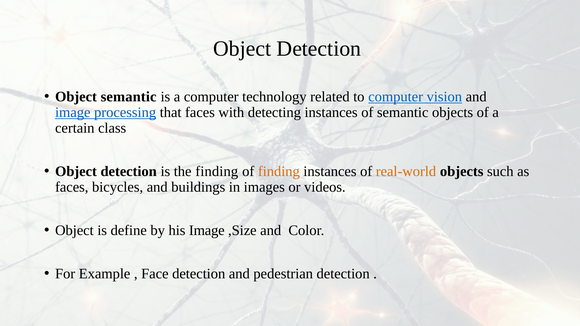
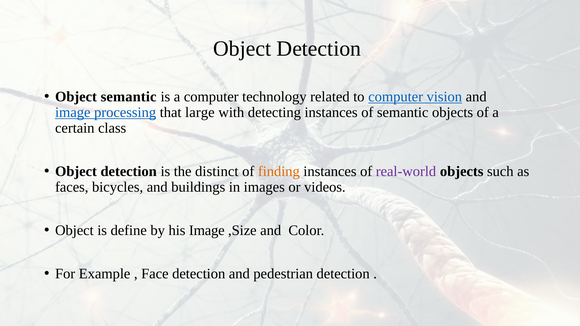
that faces: faces -> large
the finding: finding -> distinct
real-world colour: orange -> purple
